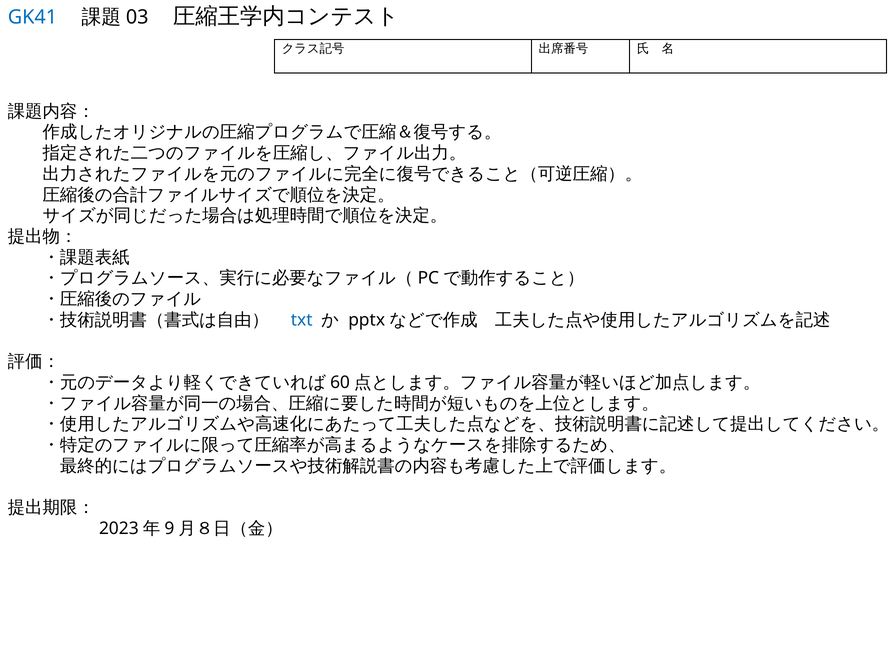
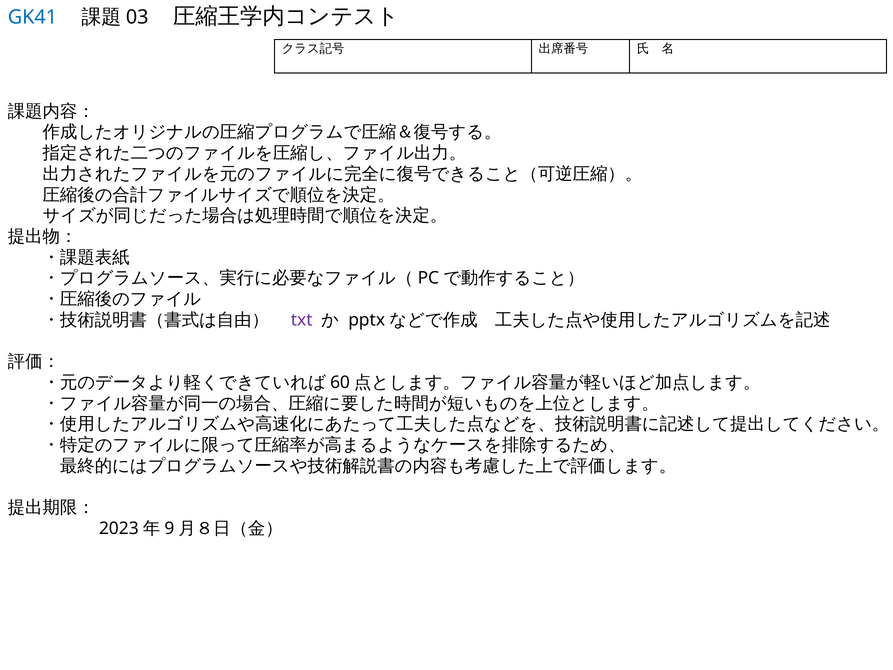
txt colour: blue -> purple
